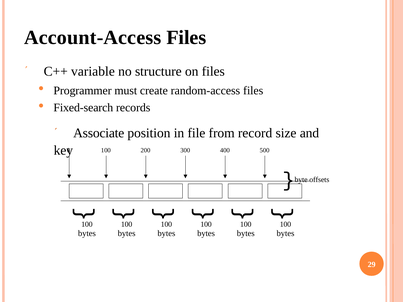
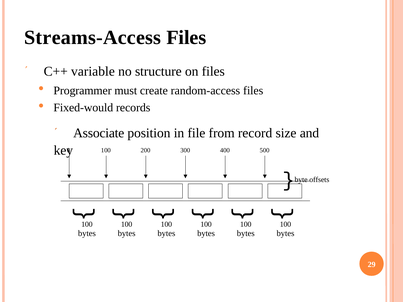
Account-Access: Account-Access -> Streams-Access
Fixed-search: Fixed-search -> Fixed-would
